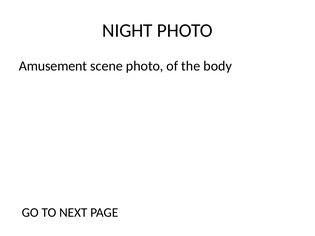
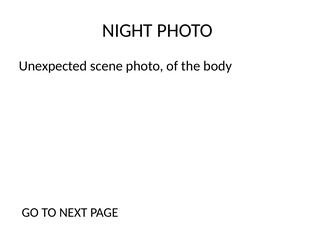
Amusement: Amusement -> Unexpected
